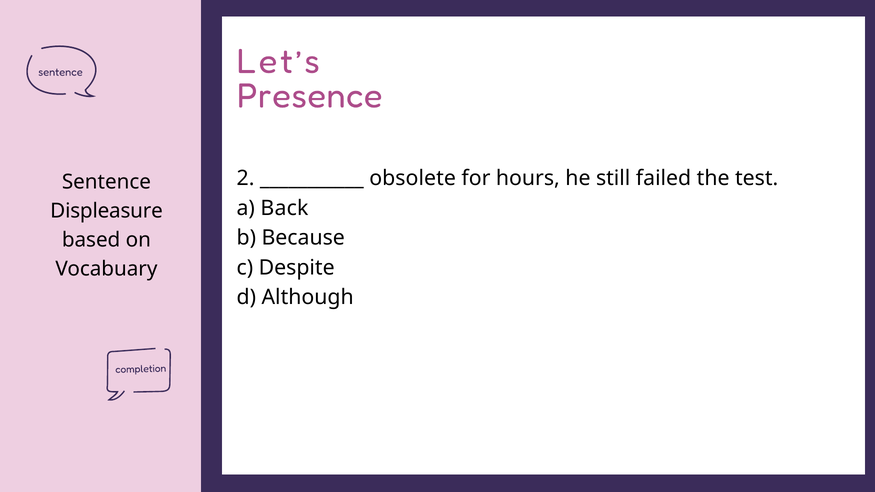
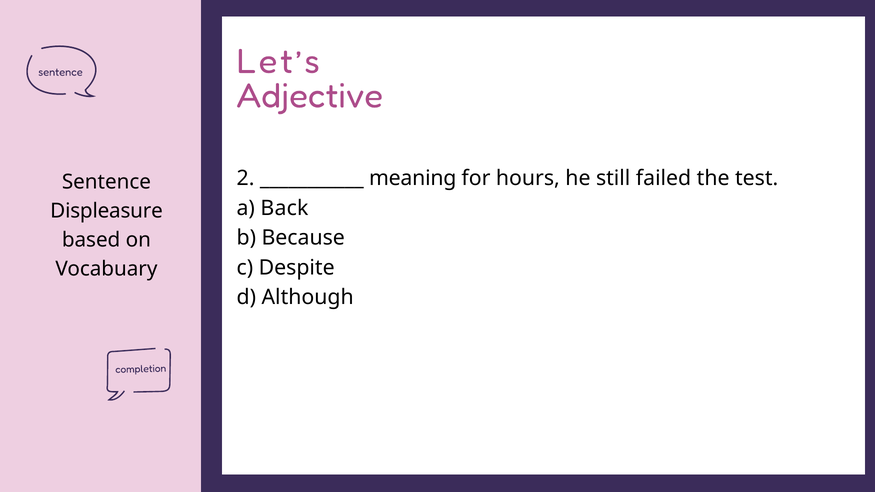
Presence: Presence -> Adjective
obsolete: obsolete -> meaning
